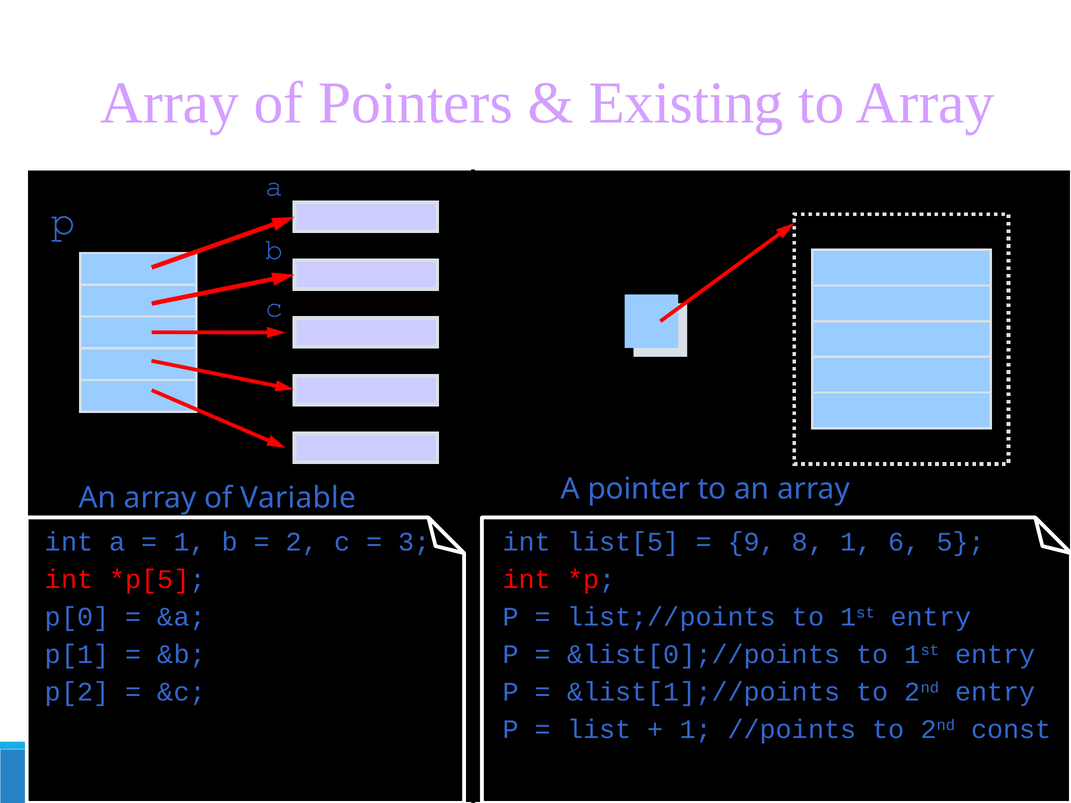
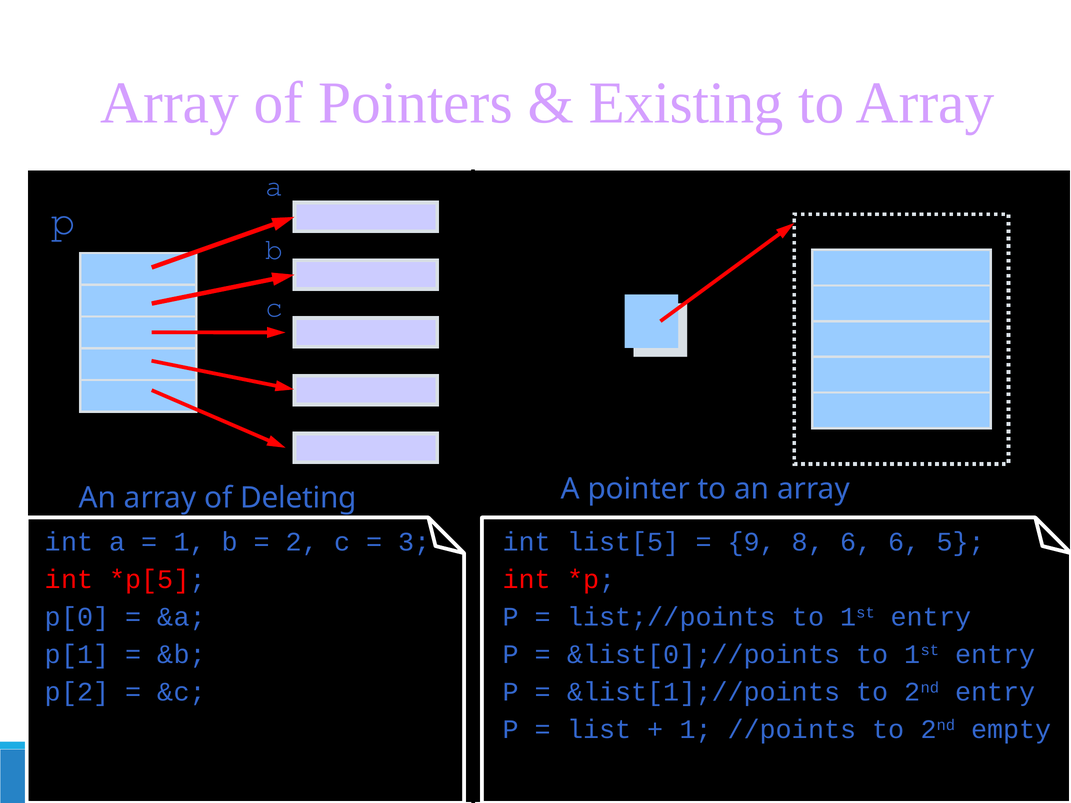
Variable: Variable -> Deleting
8 1: 1 -> 6
const: const -> empty
